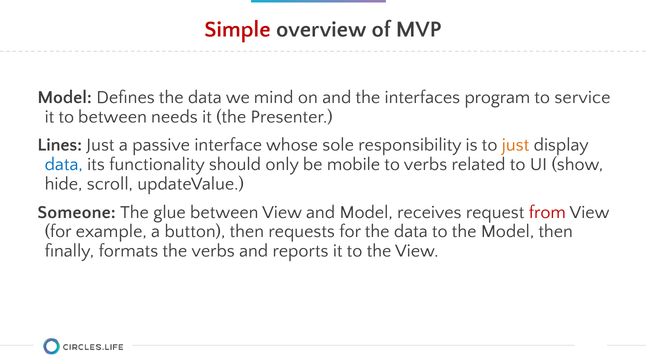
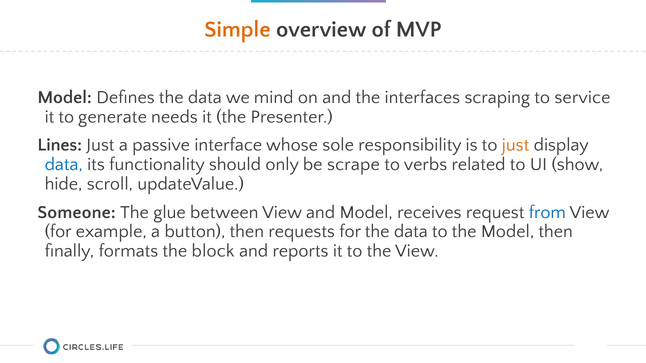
Simple colour: red -> orange
program: program -> scraping
to between: between -> generate
mobile: mobile -> scrape
from colour: red -> blue
the verbs: verbs -> block
